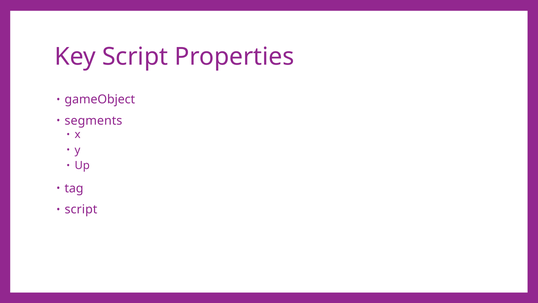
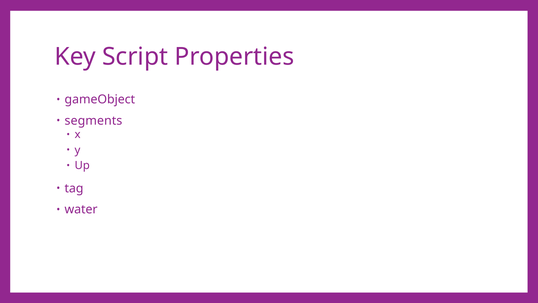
script at (81, 209): script -> water
